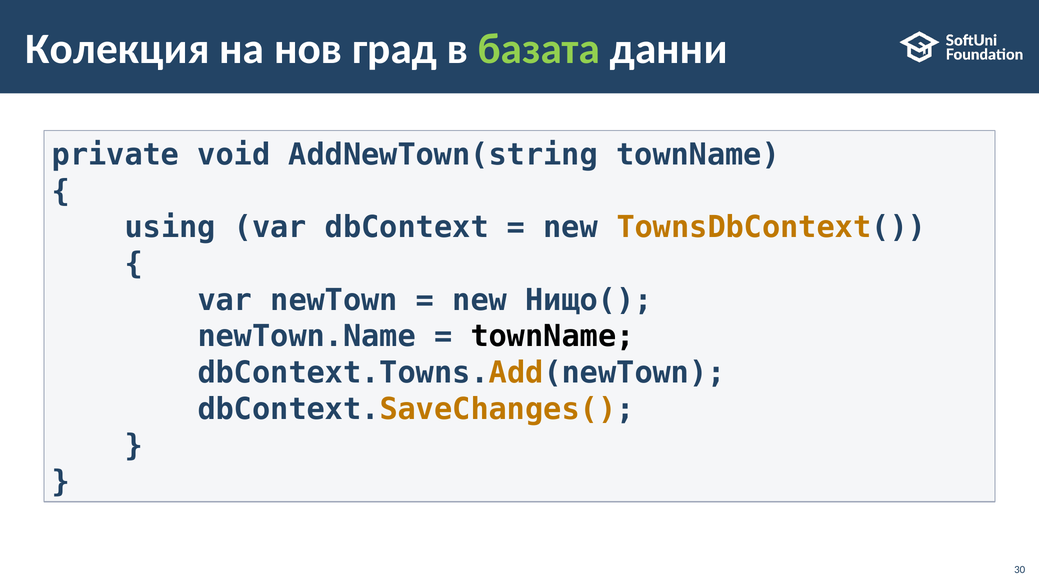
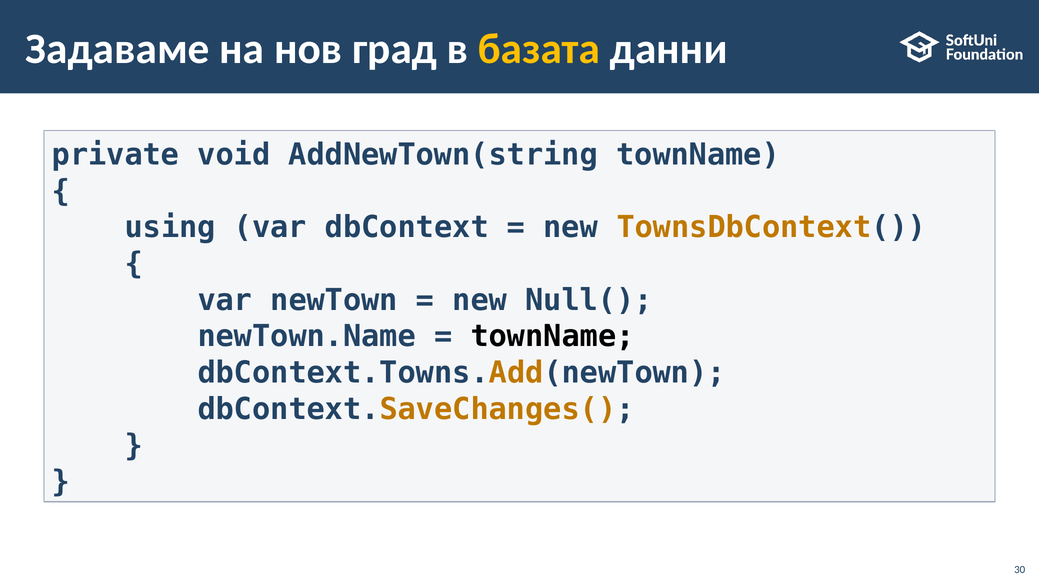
Колекция: Колекция -> Задаваме
базата colour: light green -> yellow
Нищо(: Нищо( -> Null(
